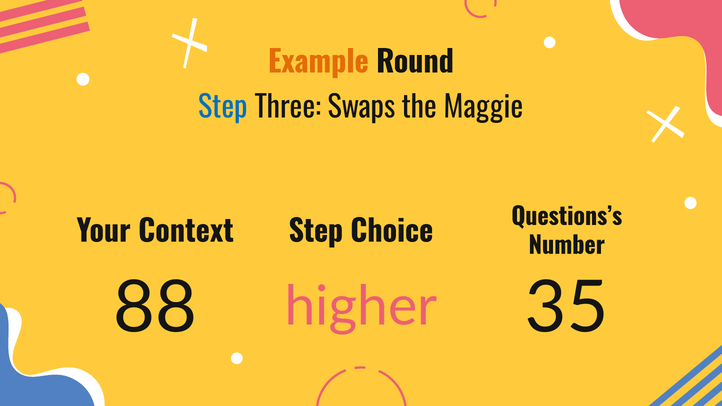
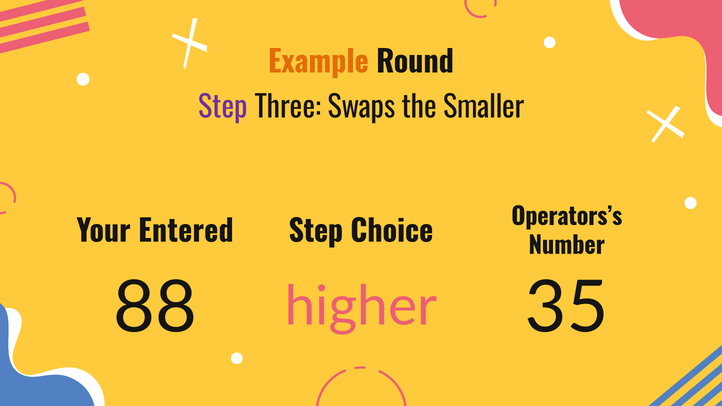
Step at (223, 108) colour: blue -> purple
Maggie: Maggie -> Smaller
Questions’s: Questions’s -> Operators’s
Context: Context -> Entered
